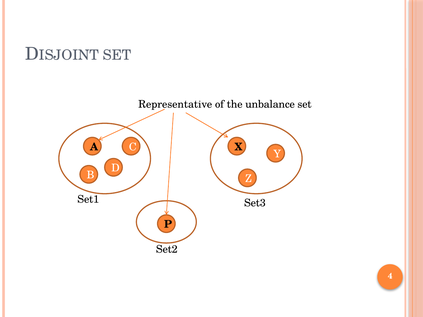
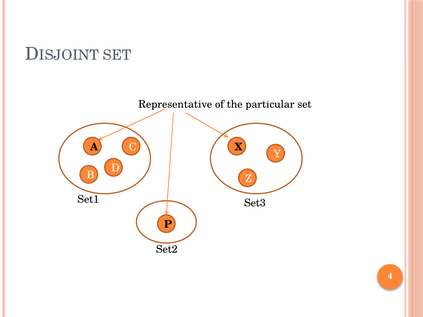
unbalance: unbalance -> particular
